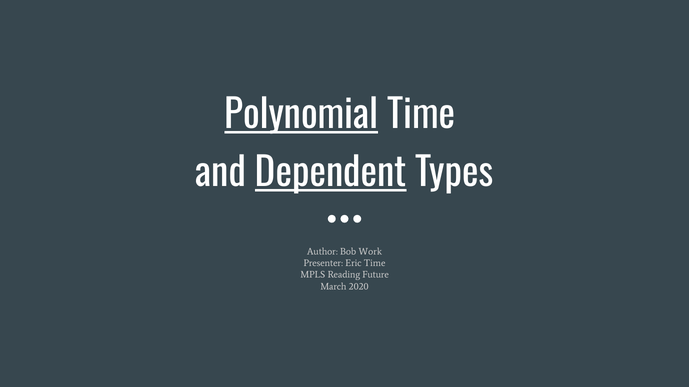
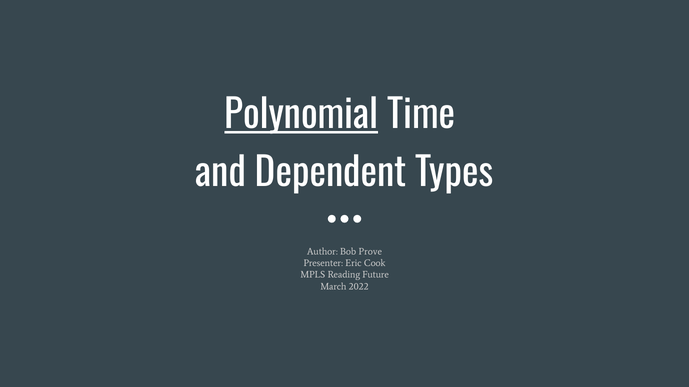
Dependent underline: present -> none
Work: Work -> Prove
Eric Time: Time -> Cook
2020: 2020 -> 2022
